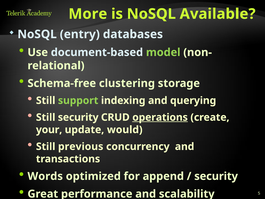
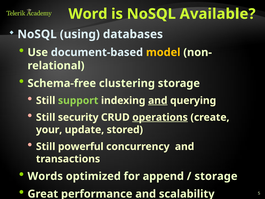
More: More -> Word
entry: entry -> using
model colour: light green -> yellow
and at (158, 100) underline: none -> present
would: would -> stored
previous: previous -> powerful
security at (216, 176): security -> storage
